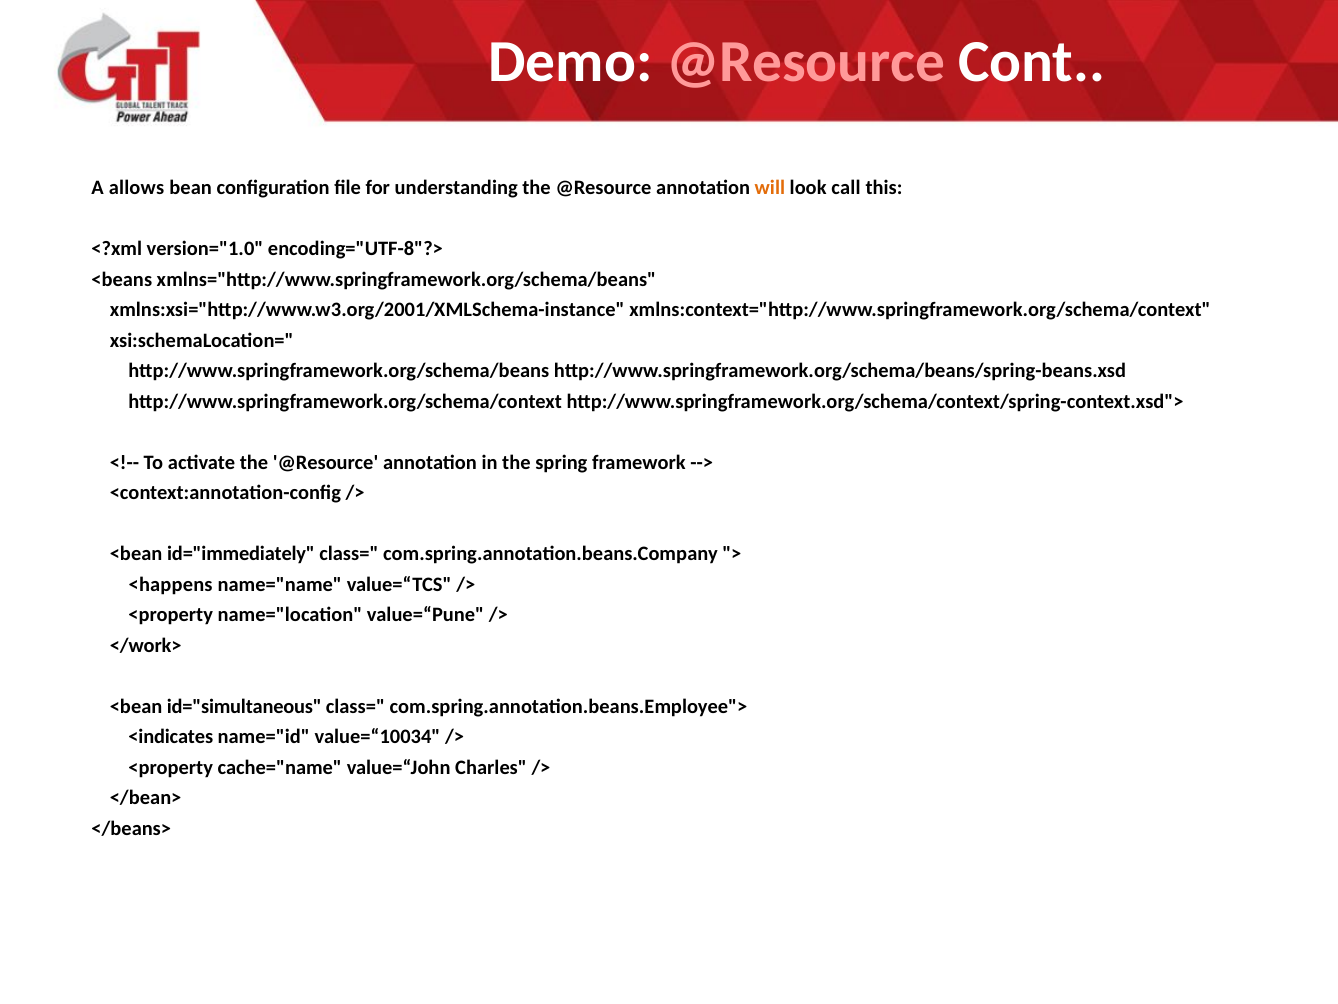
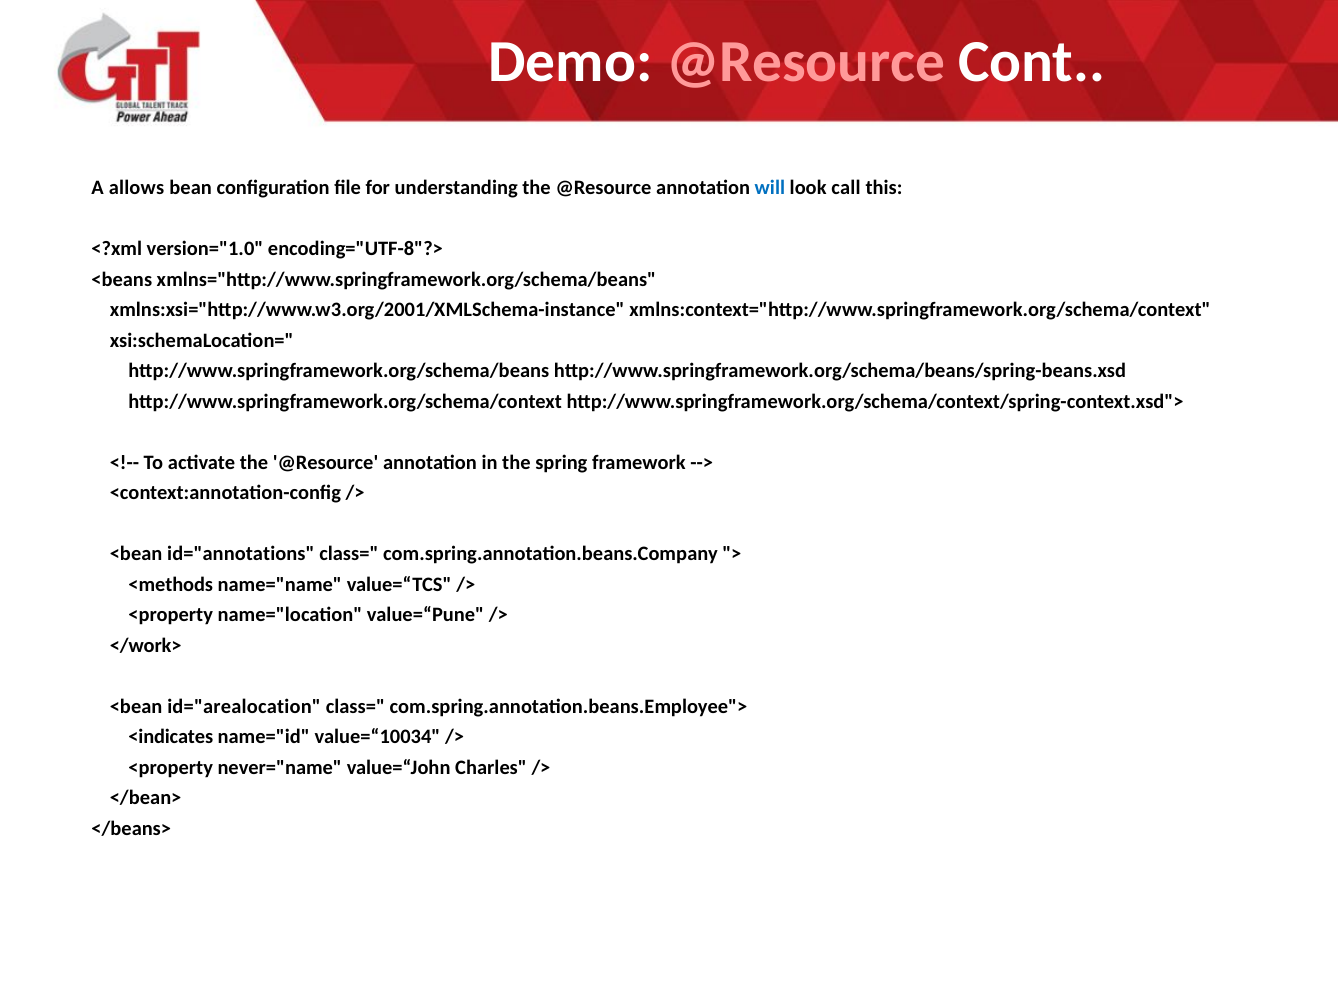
will colour: orange -> blue
id="immediately: id="immediately -> id="annotations
<happens: <happens -> <methods
id="simultaneous: id="simultaneous -> id="arealocation
cache="name: cache="name -> never="name
